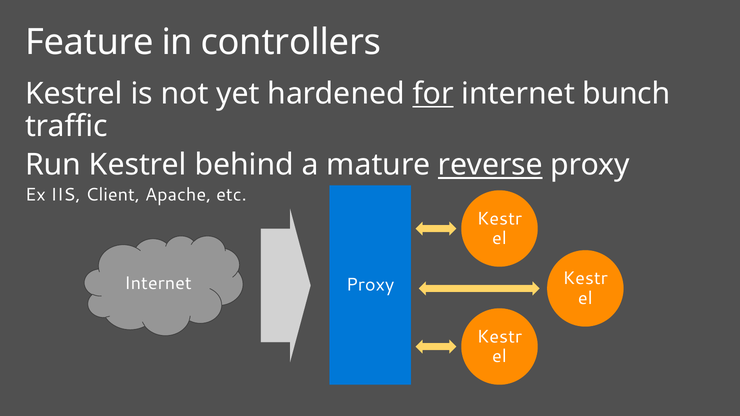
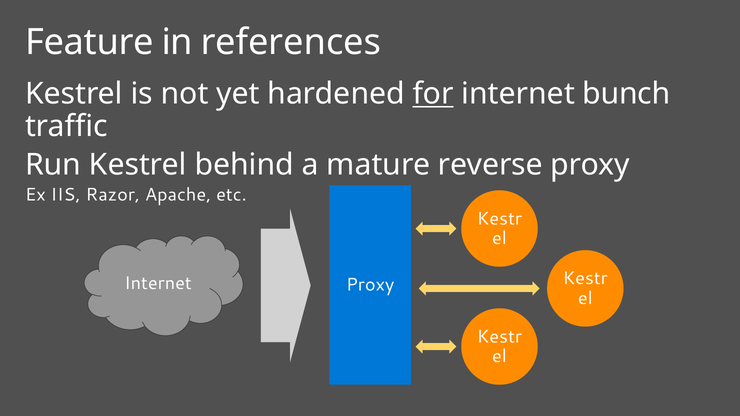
controllers: controllers -> references
reverse underline: present -> none
Client: Client -> Razor
